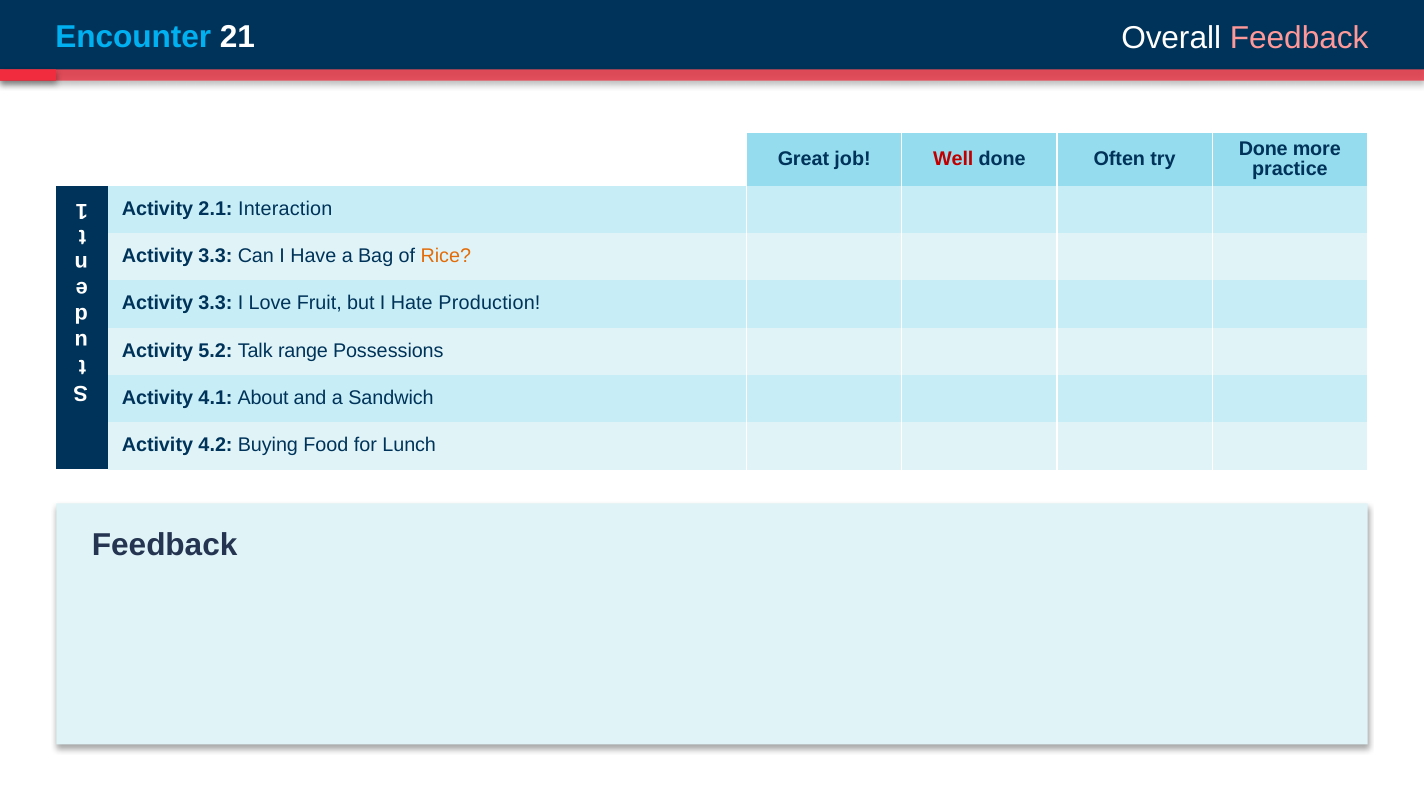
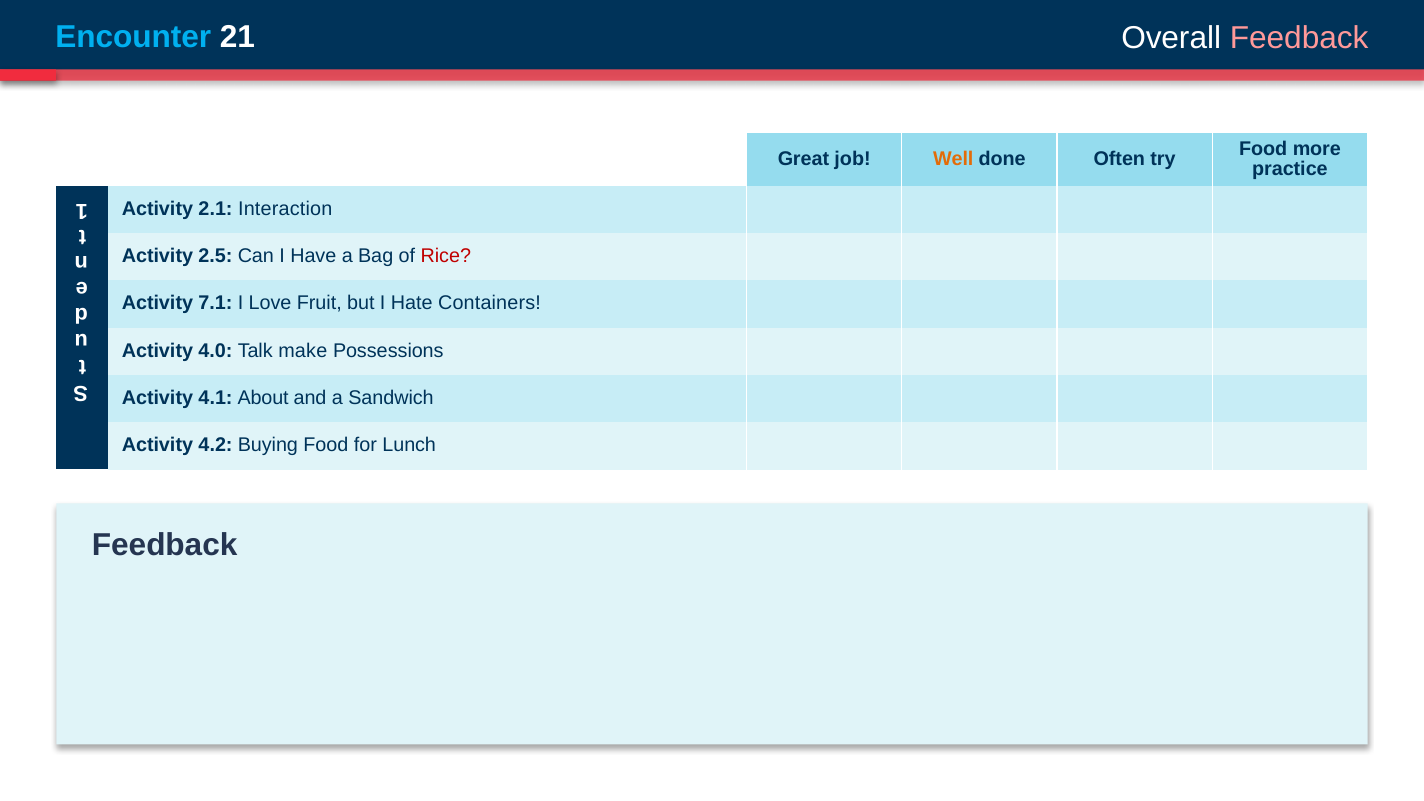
Well colour: red -> orange
try Done: Done -> Food
3.3 at (215, 256): 3.3 -> 2.5
Rice colour: orange -> red
3.3 at (215, 303): 3.3 -> 7.1
Production: Production -> Containers
5.2: 5.2 -> 4.0
range: range -> make
